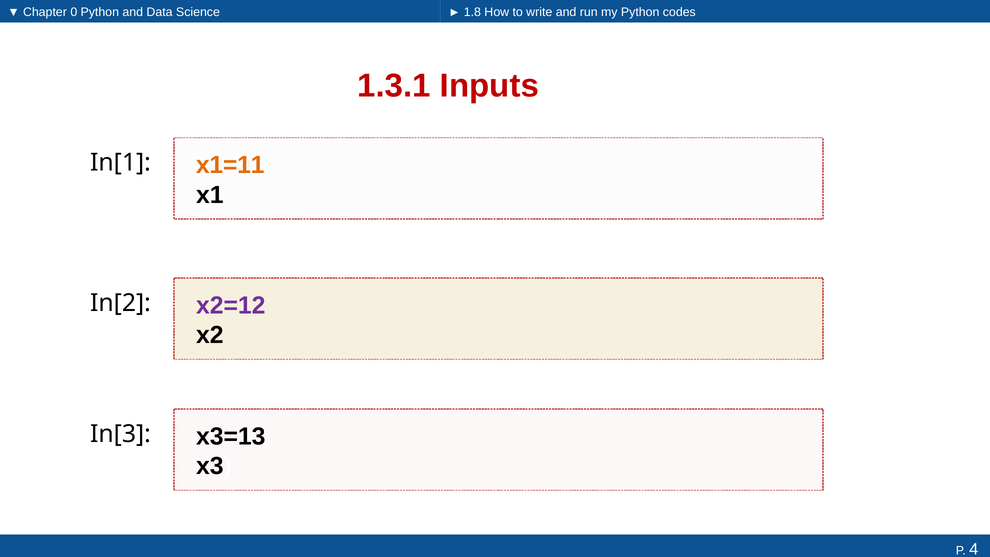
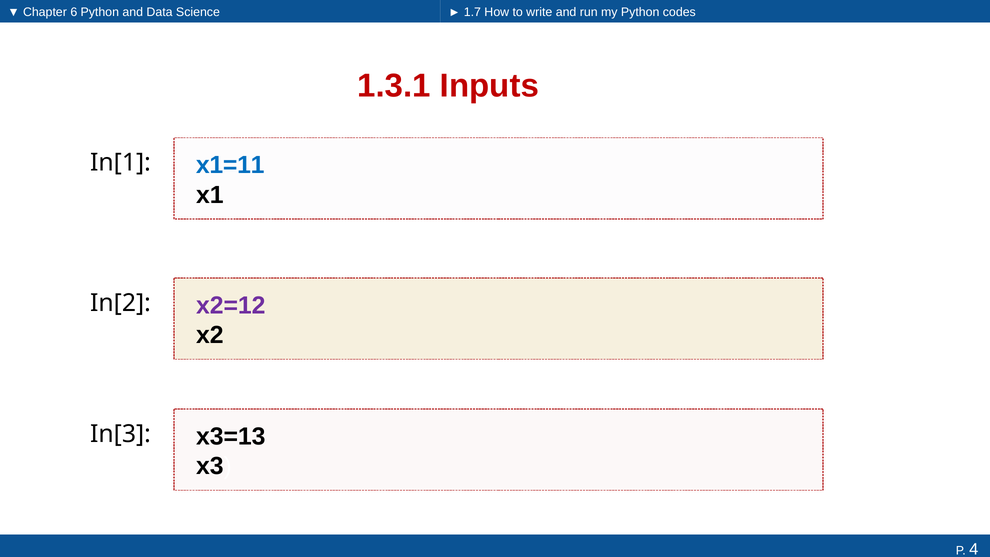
0: 0 -> 6
1.8: 1.8 -> 1.7
x1=11 colour: orange -> blue
